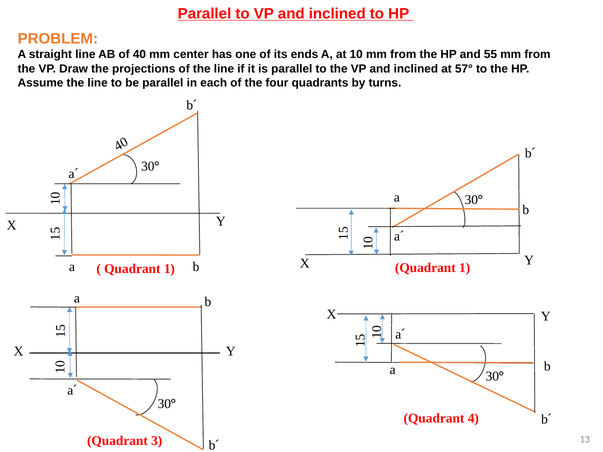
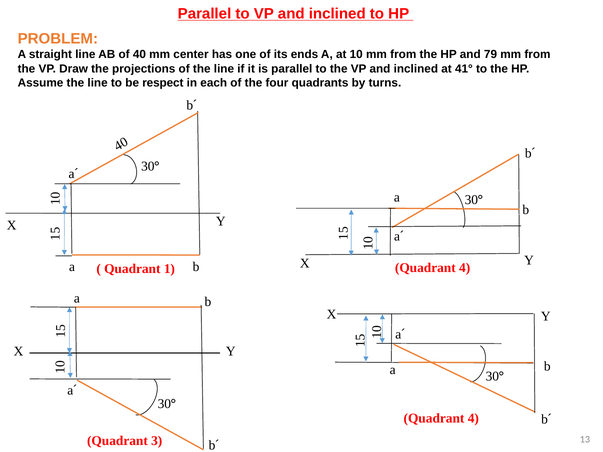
55: 55 -> 79
57°: 57° -> 41°
be parallel: parallel -> respect
1 Quadrant 1: 1 -> 4
